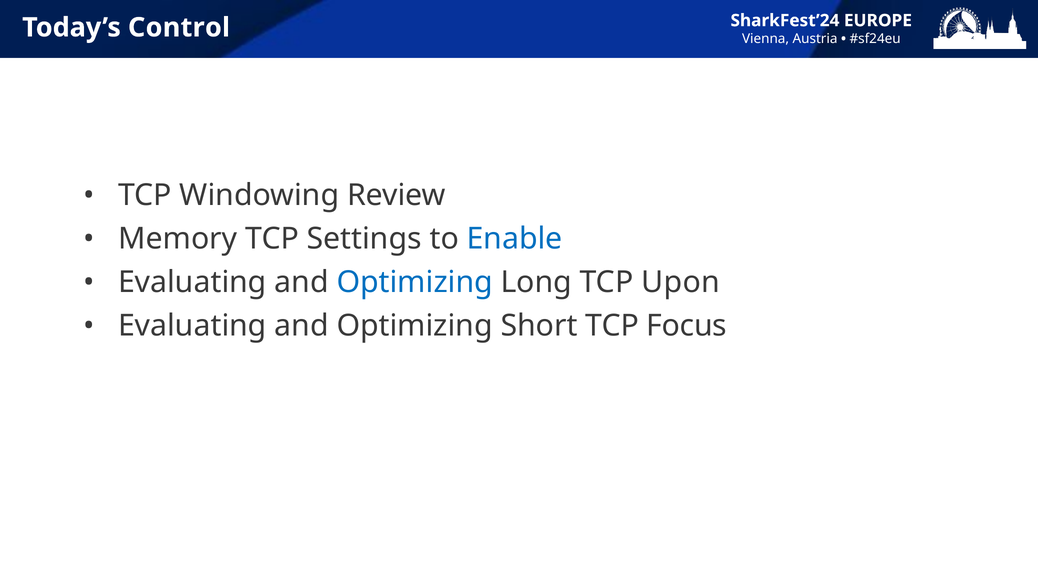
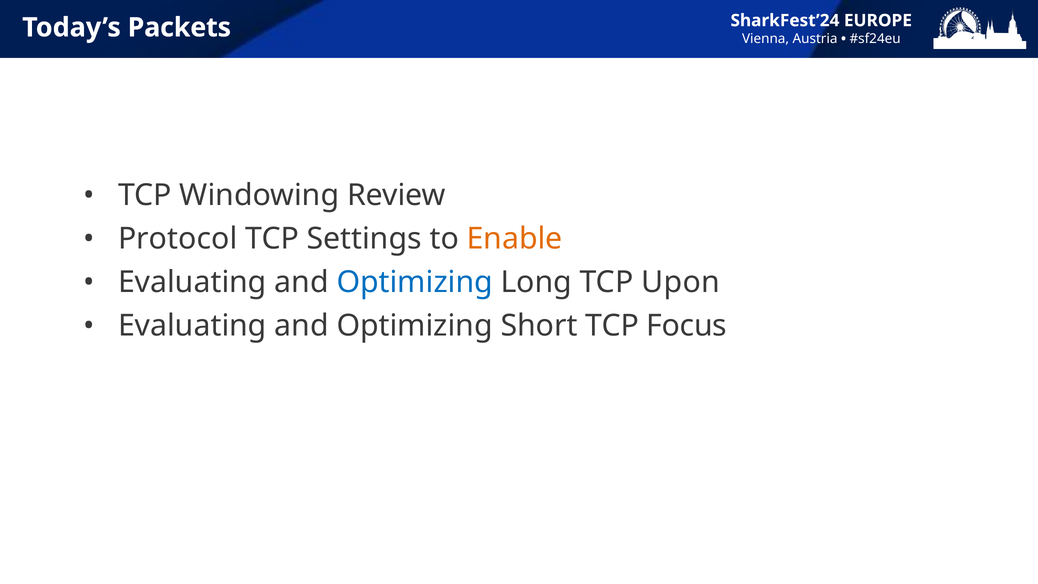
Control: Control -> Packets
Memory: Memory -> Protocol
Enable colour: blue -> orange
